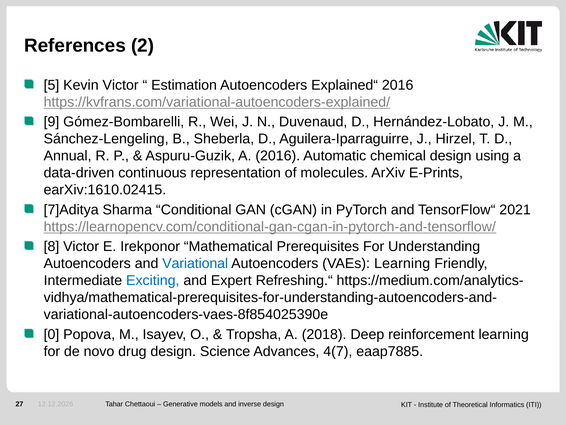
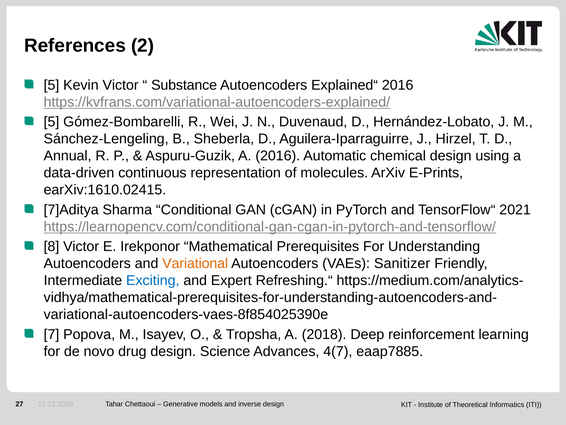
Estimation: Estimation -> Substance
9 at (51, 122): 9 -> 5
Variational colour: blue -> orange
VAEs Learning: Learning -> Sanitizer
0: 0 -> 7
